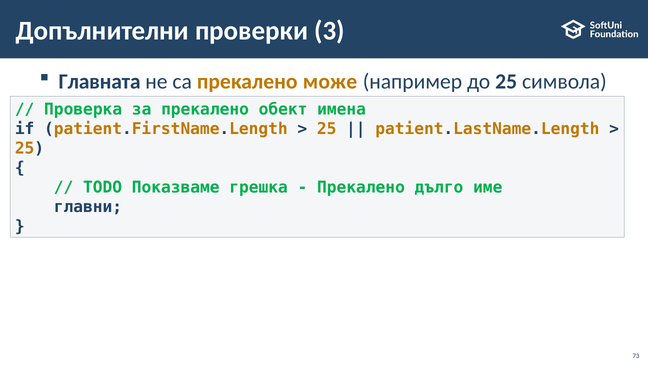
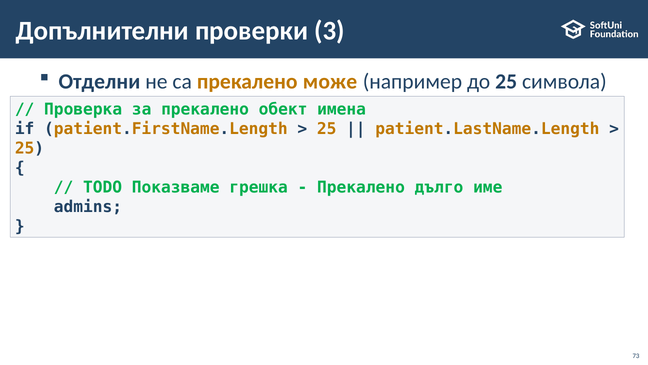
Главната: Главната -> Отделни
главни: главни -> admins
